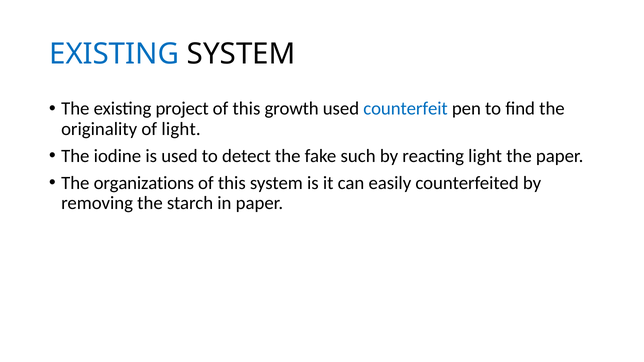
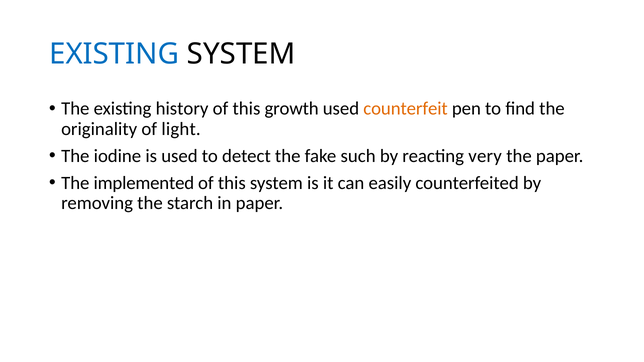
project: project -> history
counterfeit colour: blue -> orange
reacting light: light -> very
organizations: organizations -> implemented
